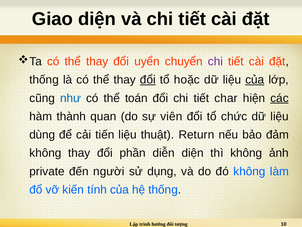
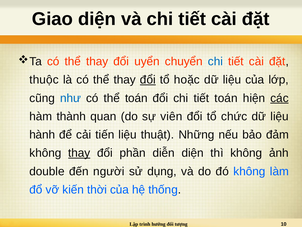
chi at (215, 61) colour: purple -> blue
thống at (44, 80): thống -> thuộc
của at (255, 80) underline: present -> none
tiết char: char -> toán
dùng: dùng -> hành
Return: Return -> Những
thay at (79, 153) underline: none -> present
private: private -> double
tính: tính -> thời
